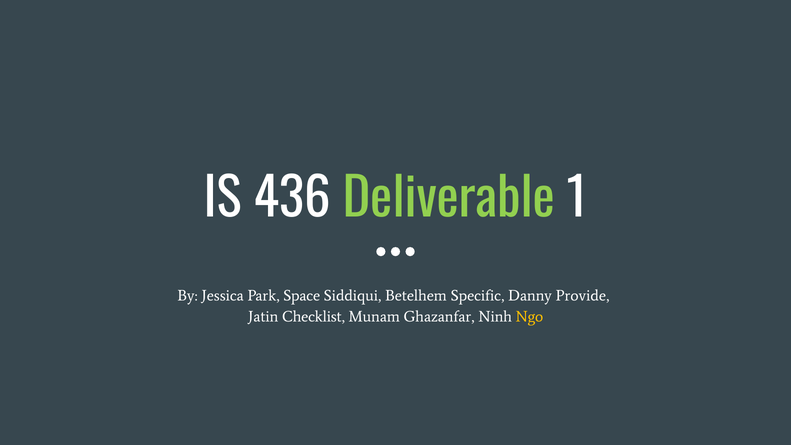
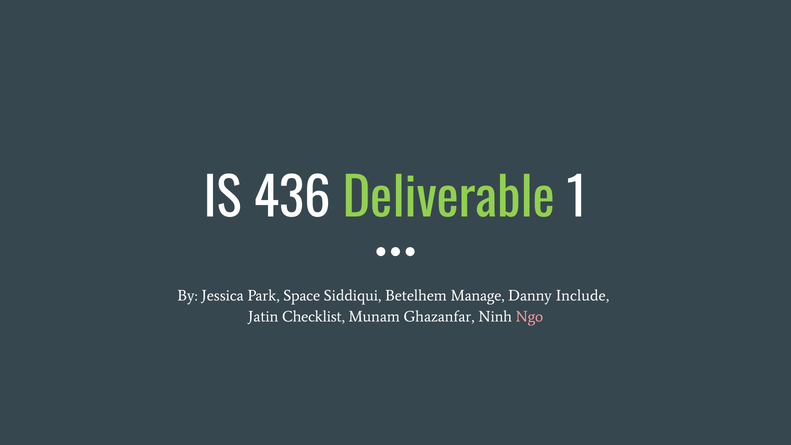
Specific: Specific -> Manage
Provide: Provide -> Include
Ngo colour: yellow -> pink
